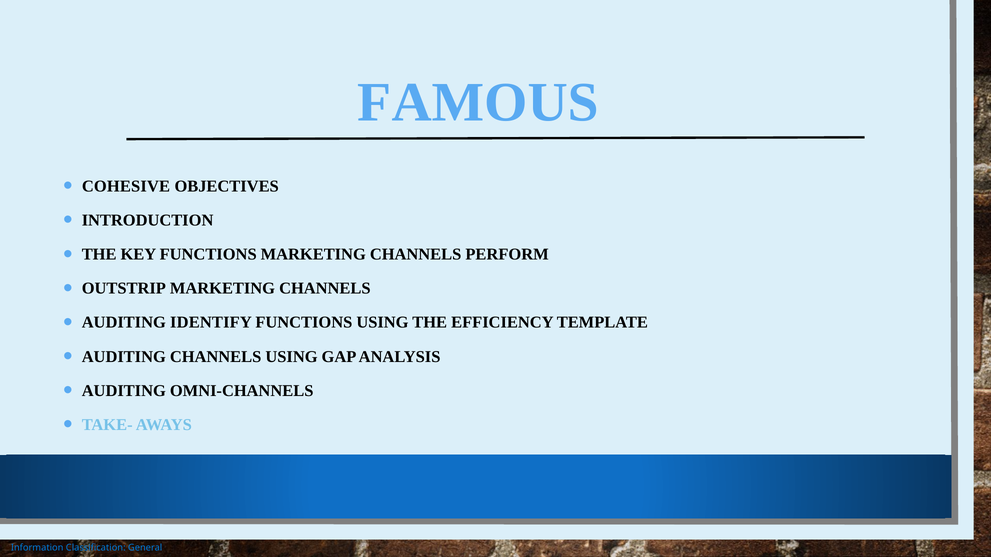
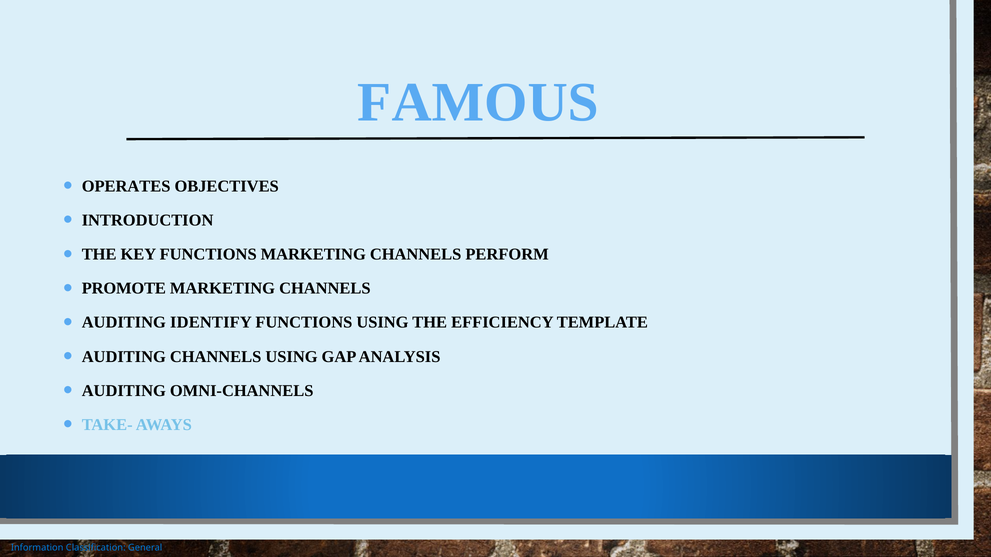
COHESIVE: COHESIVE -> OPERATES
OUTSTRIP: OUTSTRIP -> PROMOTE
